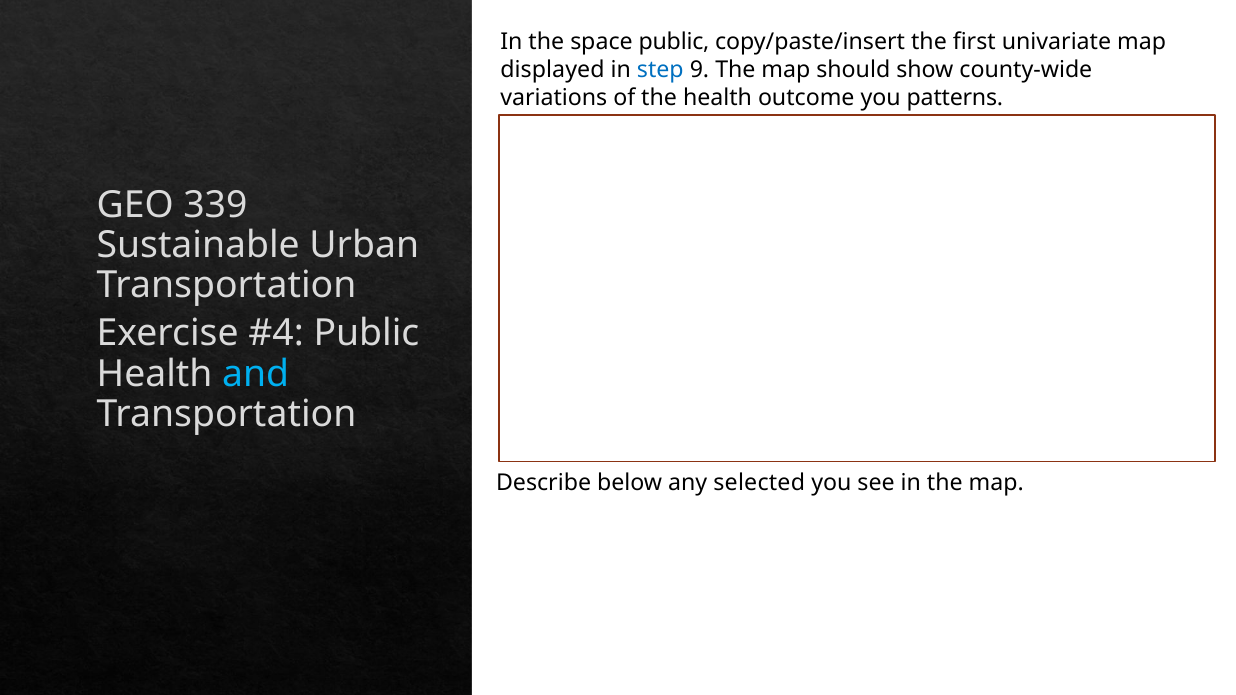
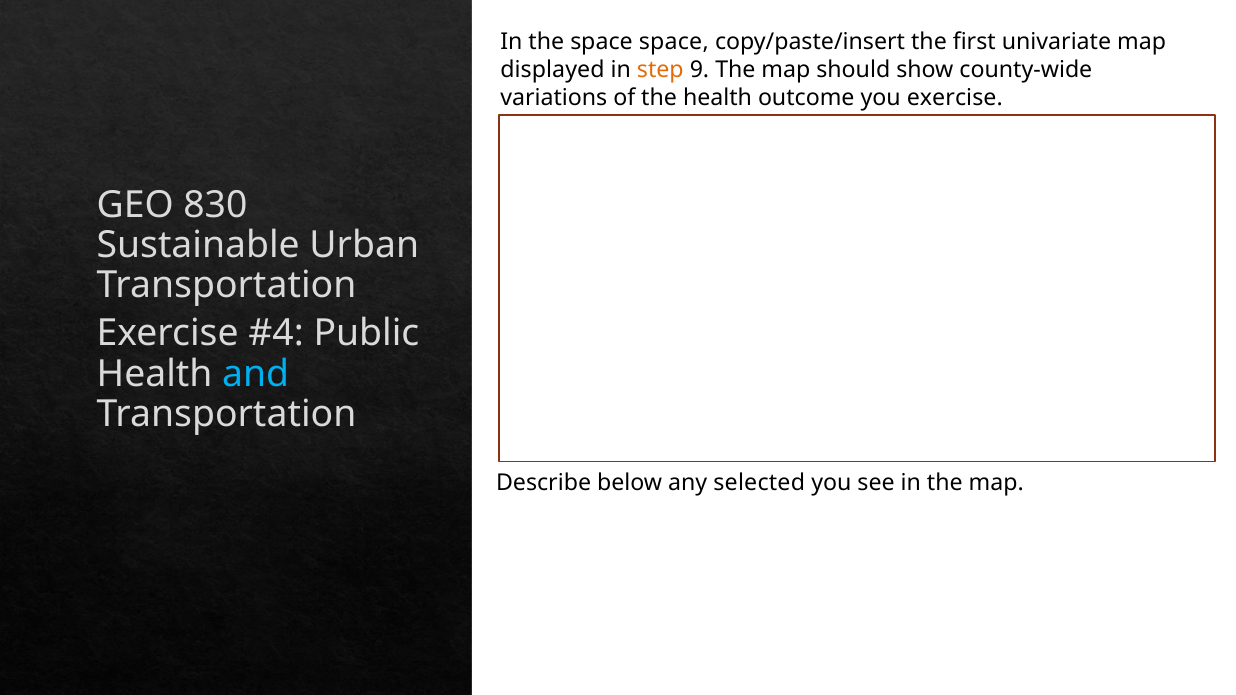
space public: public -> space
step colour: blue -> orange
you patterns: patterns -> exercise
339: 339 -> 830
